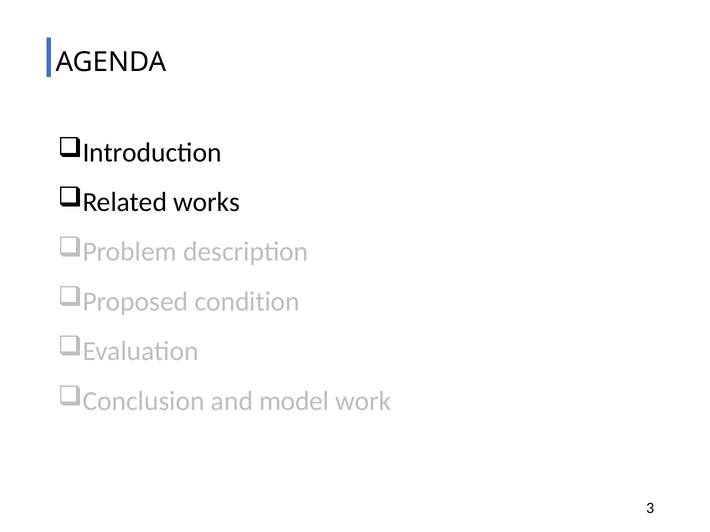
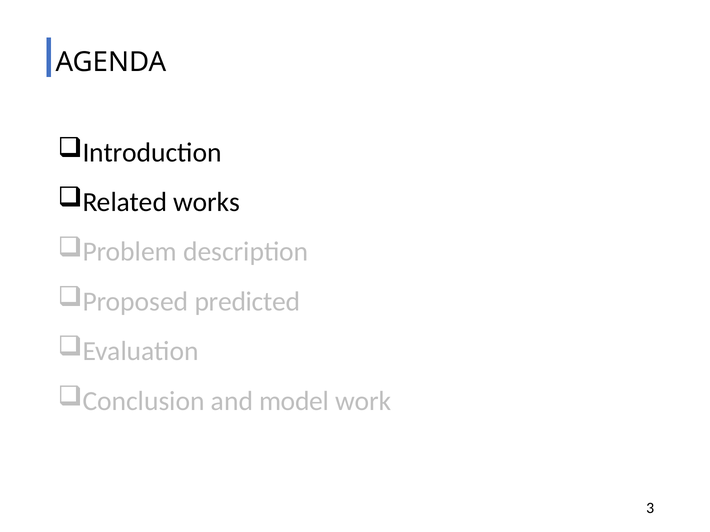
condition: condition -> predicted
